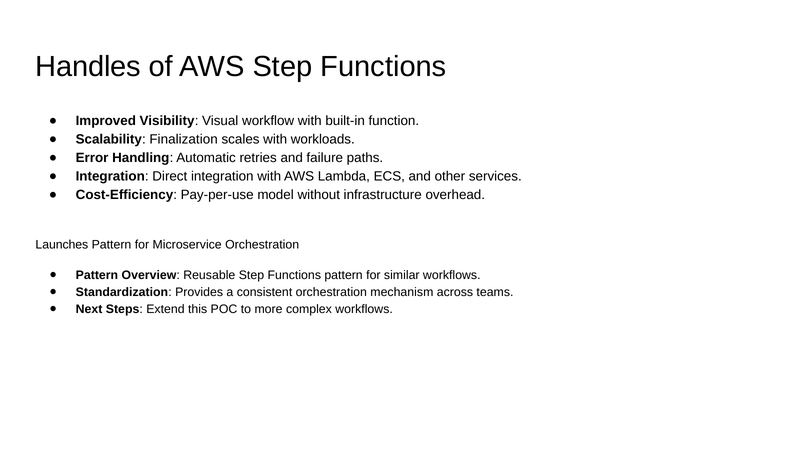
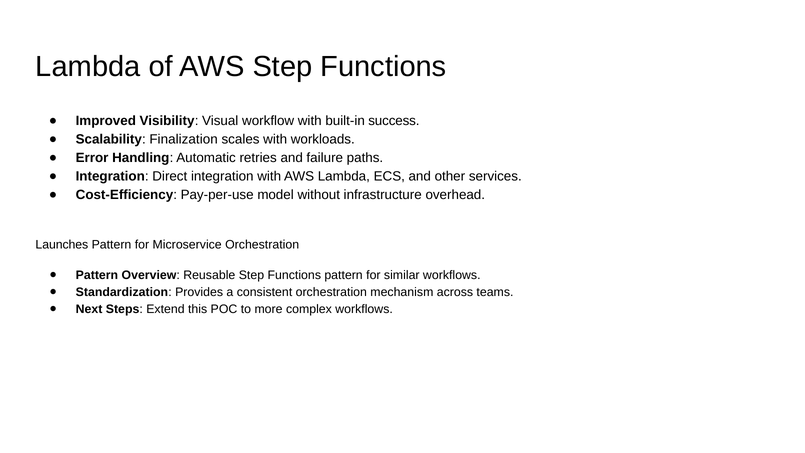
Handles at (88, 67): Handles -> Lambda
function: function -> success
